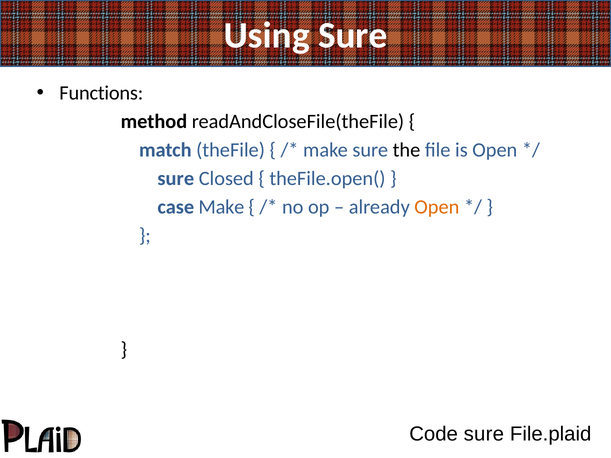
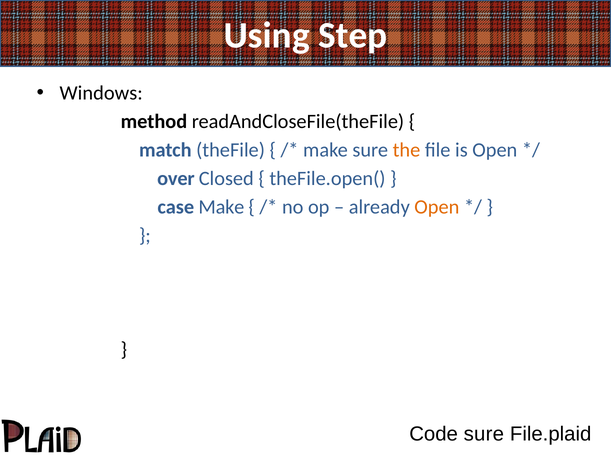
Using Sure: Sure -> Step
Functions: Functions -> Windows
the colour: black -> orange
sure at (176, 179): sure -> over
